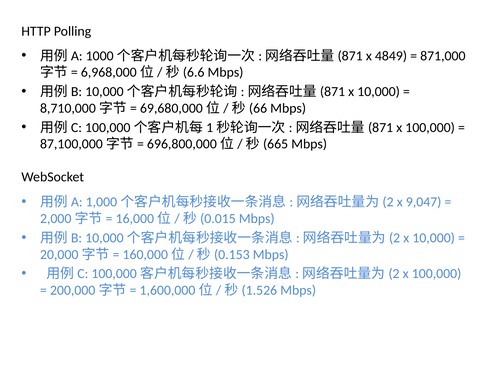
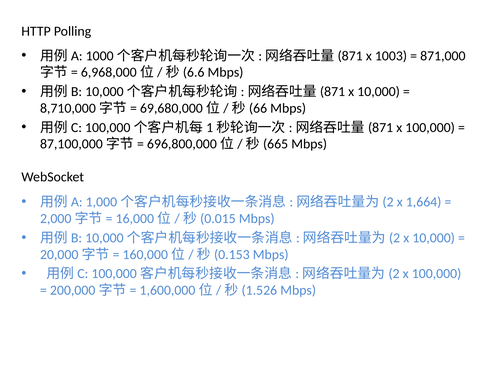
4849: 4849 -> 1003
9,047: 9,047 -> 1,664
